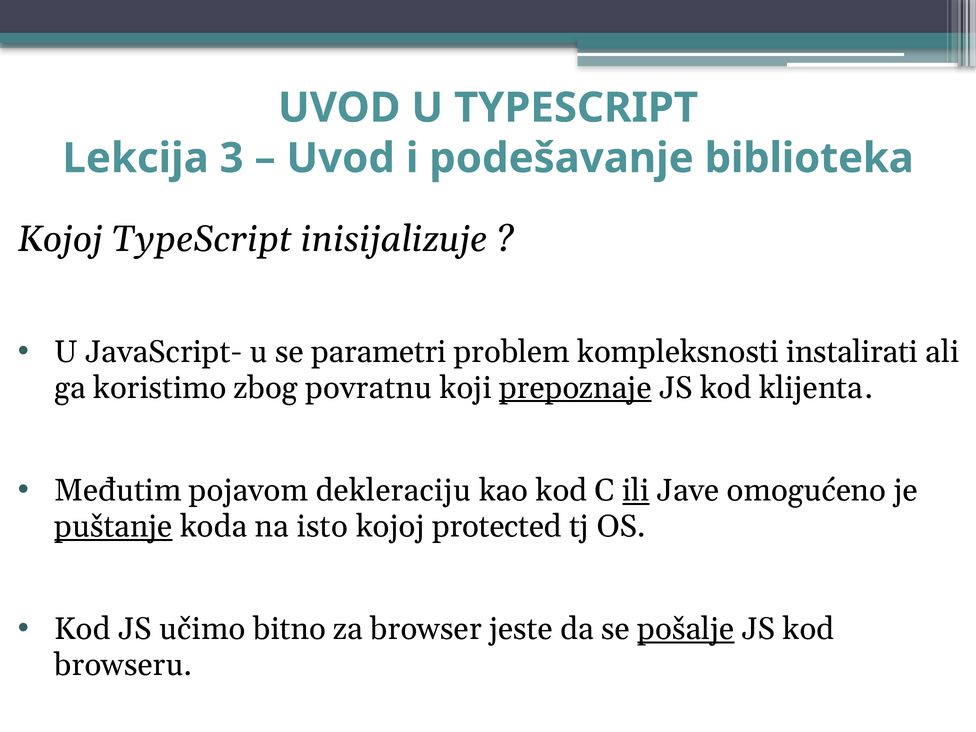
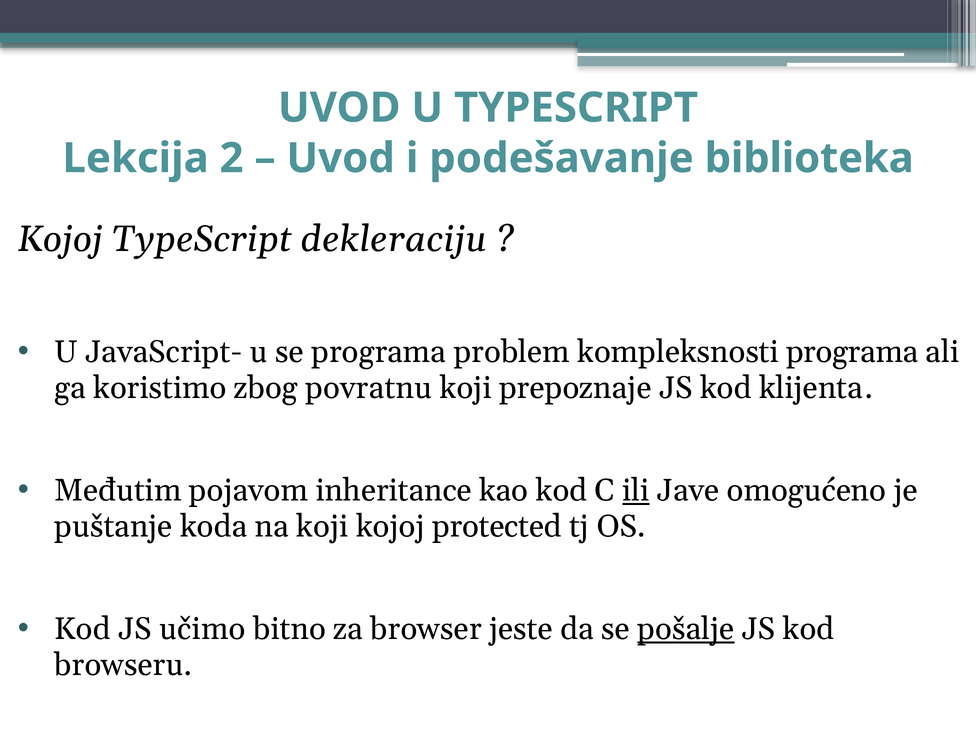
3: 3 -> 2
inisijalizuje: inisijalizuje -> dekleraciju
se parametri: parametri -> programa
kompleksnosti instalirati: instalirati -> programa
prepoznaje underline: present -> none
dekleraciju: dekleraciju -> inheritance
puštanje underline: present -> none
na isto: isto -> koji
